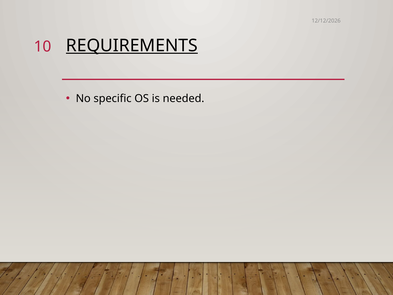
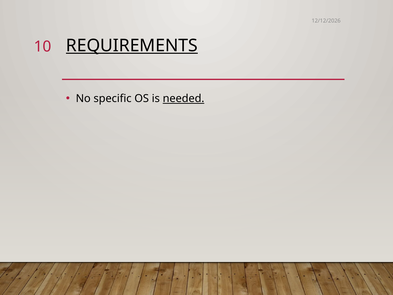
needed underline: none -> present
